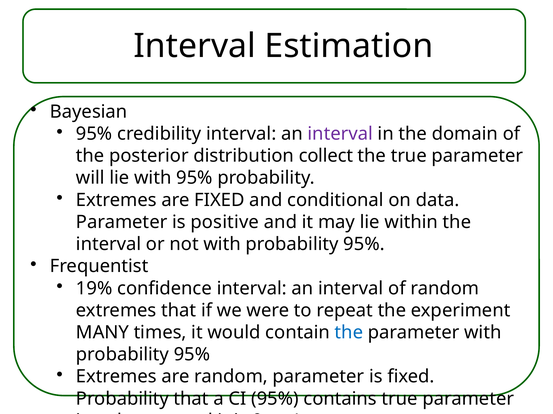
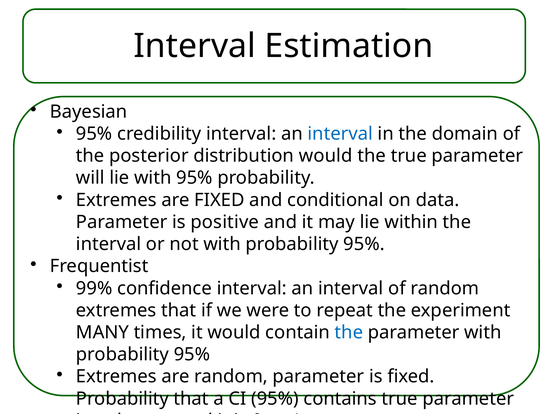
interval at (340, 134) colour: purple -> blue
distribution collect: collect -> would
19%: 19% -> 99%
